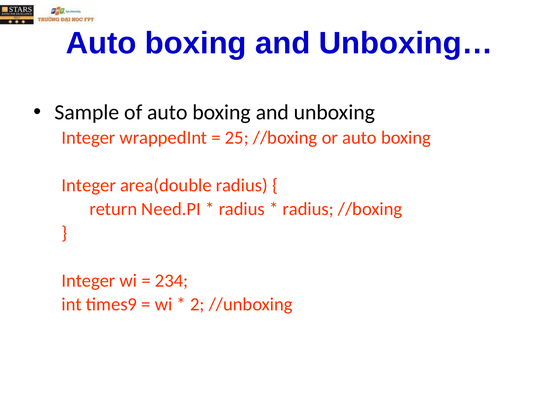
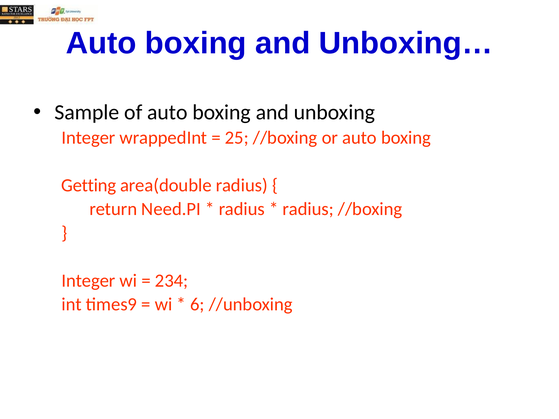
Integer at (89, 185): Integer -> Getting
2: 2 -> 6
